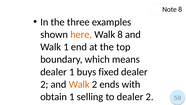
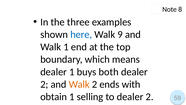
here colour: orange -> blue
Walk 8: 8 -> 9
fixed: fixed -> both
